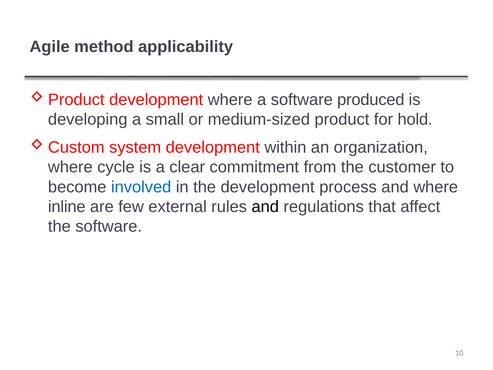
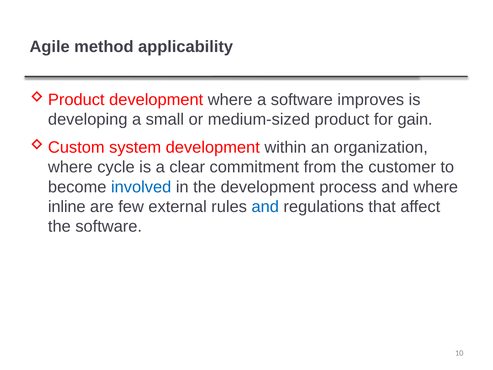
produced: produced -> improves
hold: hold -> gain
and at (265, 207) colour: black -> blue
